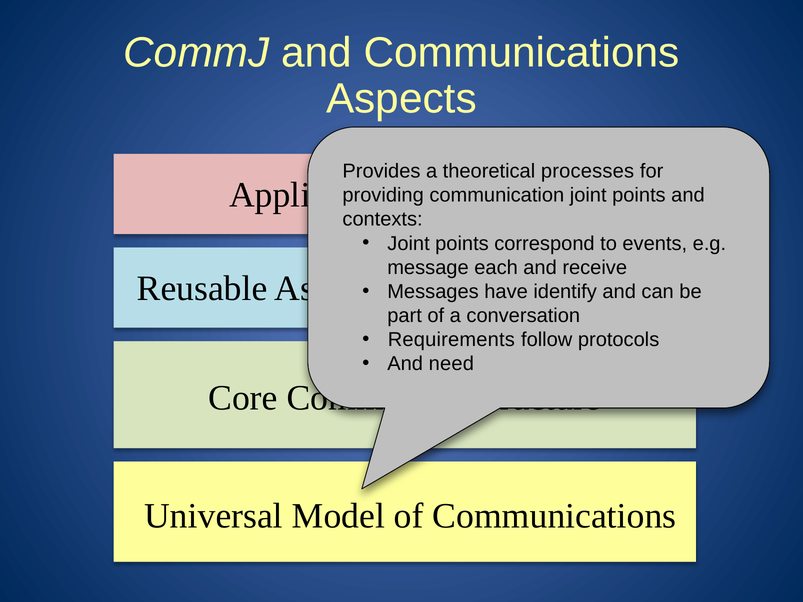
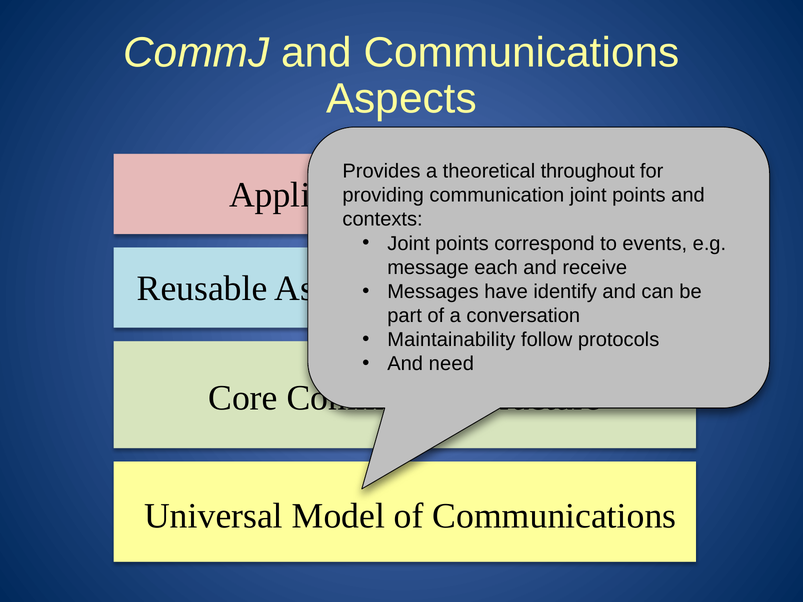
processes: processes -> throughout
Requirements: Requirements -> Maintainability
